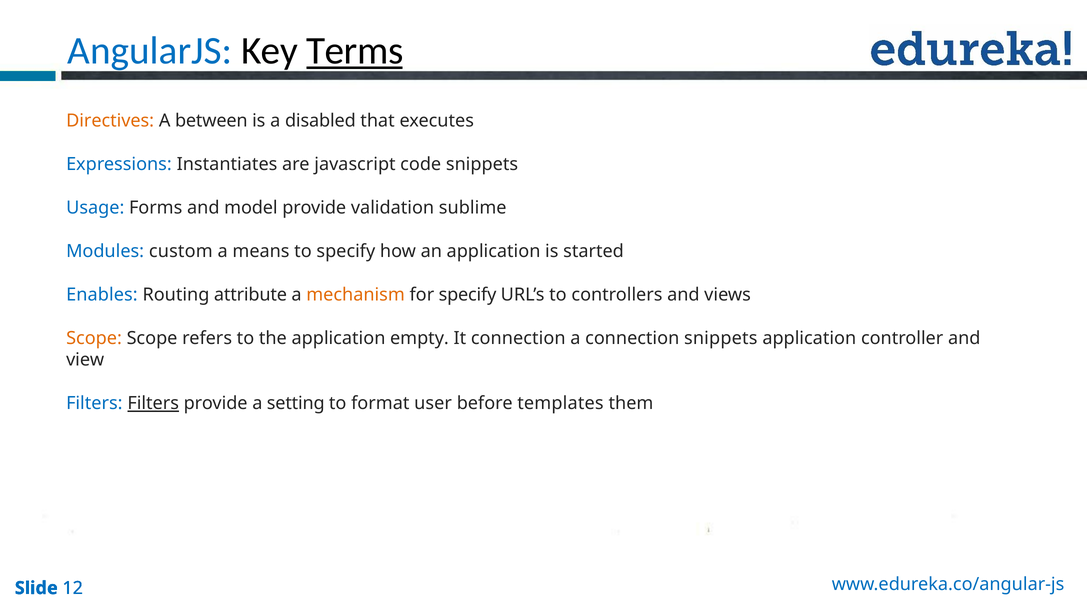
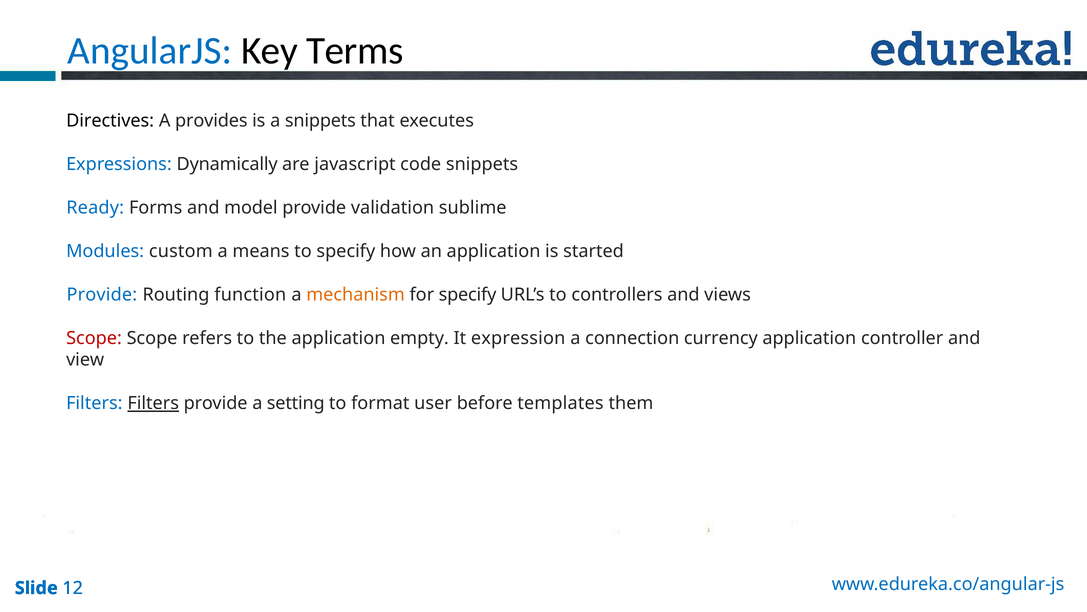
Terms underline: present -> none
Directives colour: orange -> black
between: between -> provides
a disabled: disabled -> snippets
Instantiates: Instantiates -> Dynamically
Usage: Usage -> Ready
Enables at (102, 294): Enables -> Provide
attribute: attribute -> function
Scope at (94, 338) colour: orange -> red
It connection: connection -> expression
connection snippets: snippets -> currency
